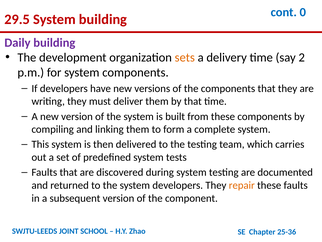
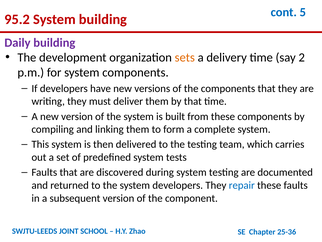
0: 0 -> 5
29.5: 29.5 -> 95.2
repair colour: orange -> blue
